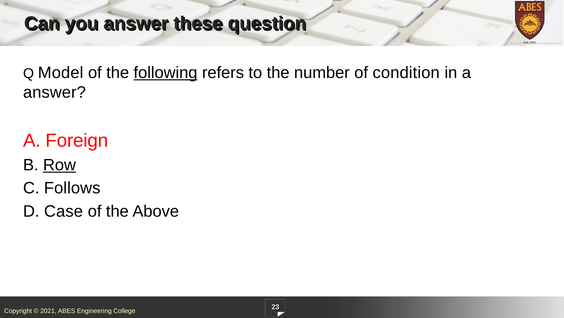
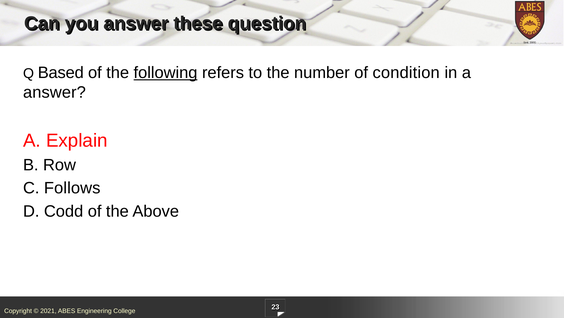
Model: Model -> Based
Foreign: Foreign -> Explain
Row underline: present -> none
Case: Case -> Codd
